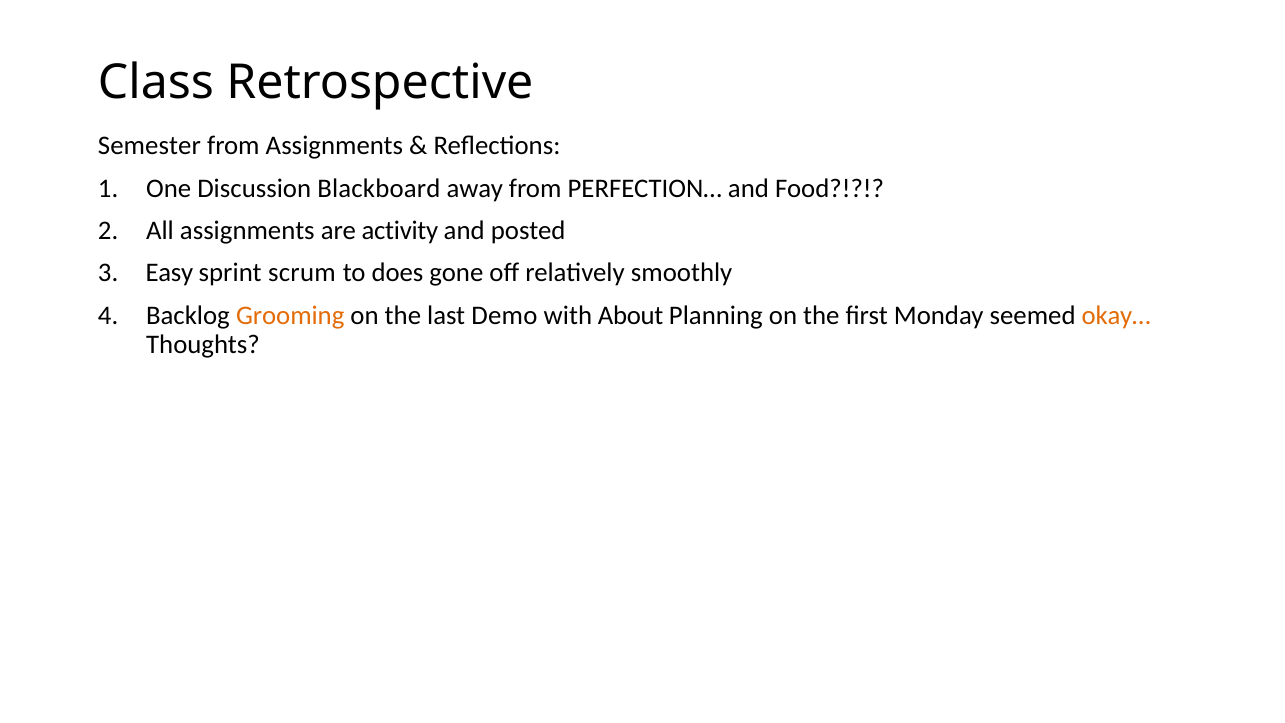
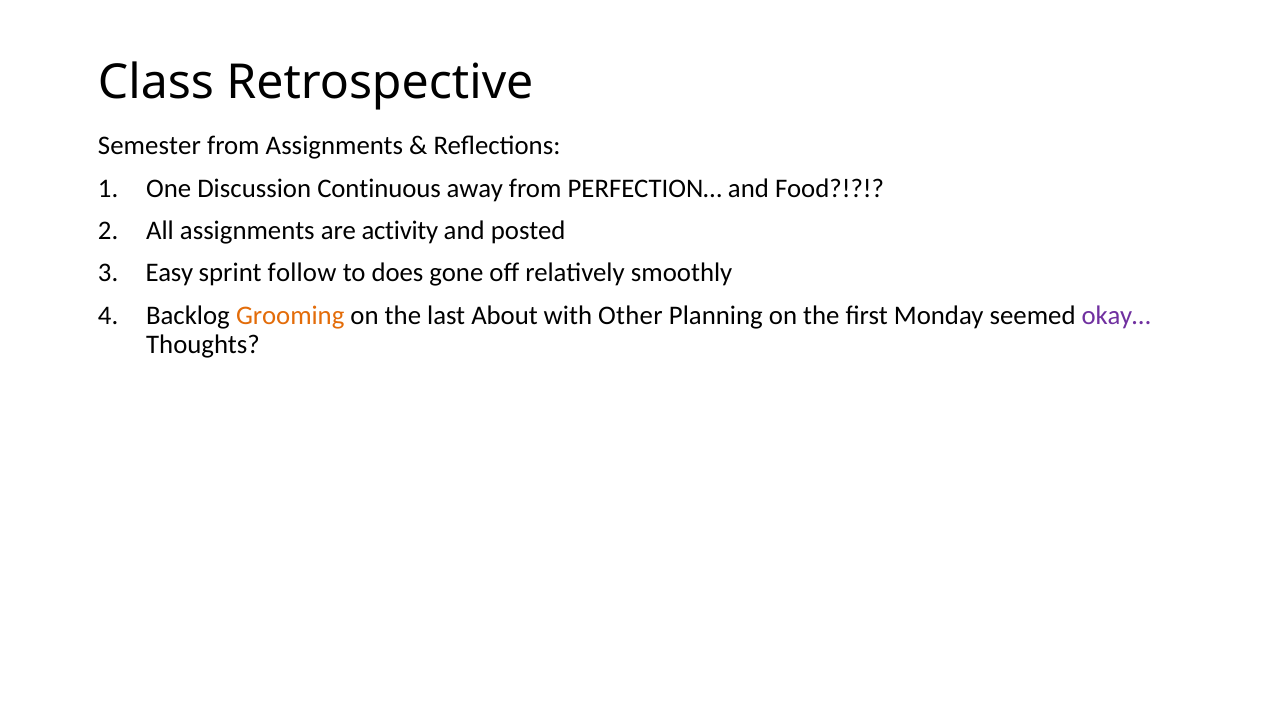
Blackboard: Blackboard -> Continuous
scrum: scrum -> follow
Demo: Demo -> About
About: About -> Other
okay… colour: orange -> purple
